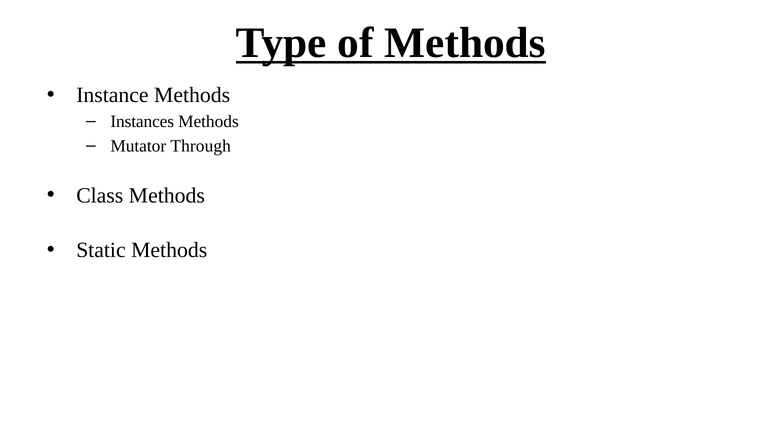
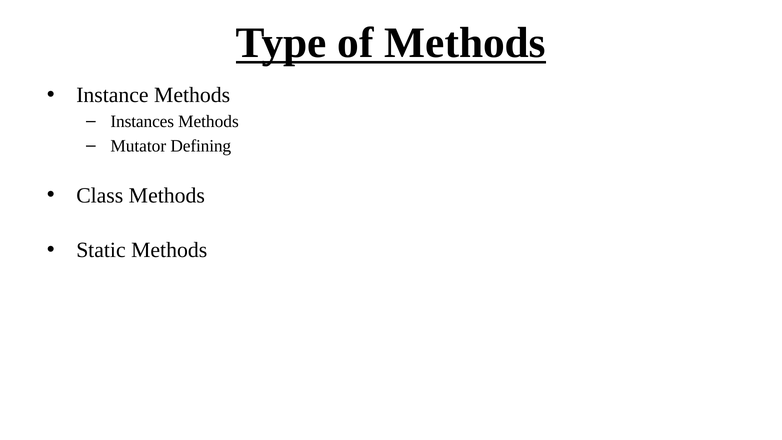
Through: Through -> Defining
